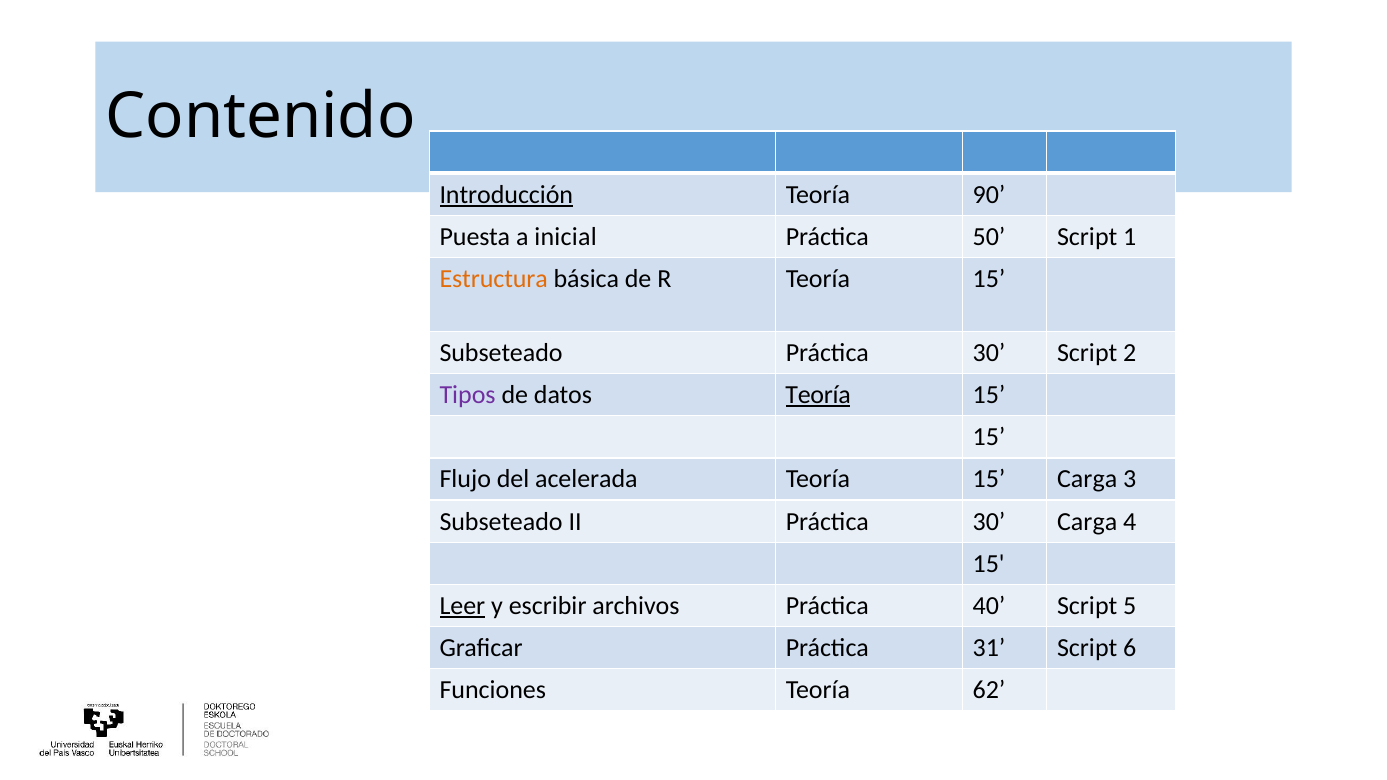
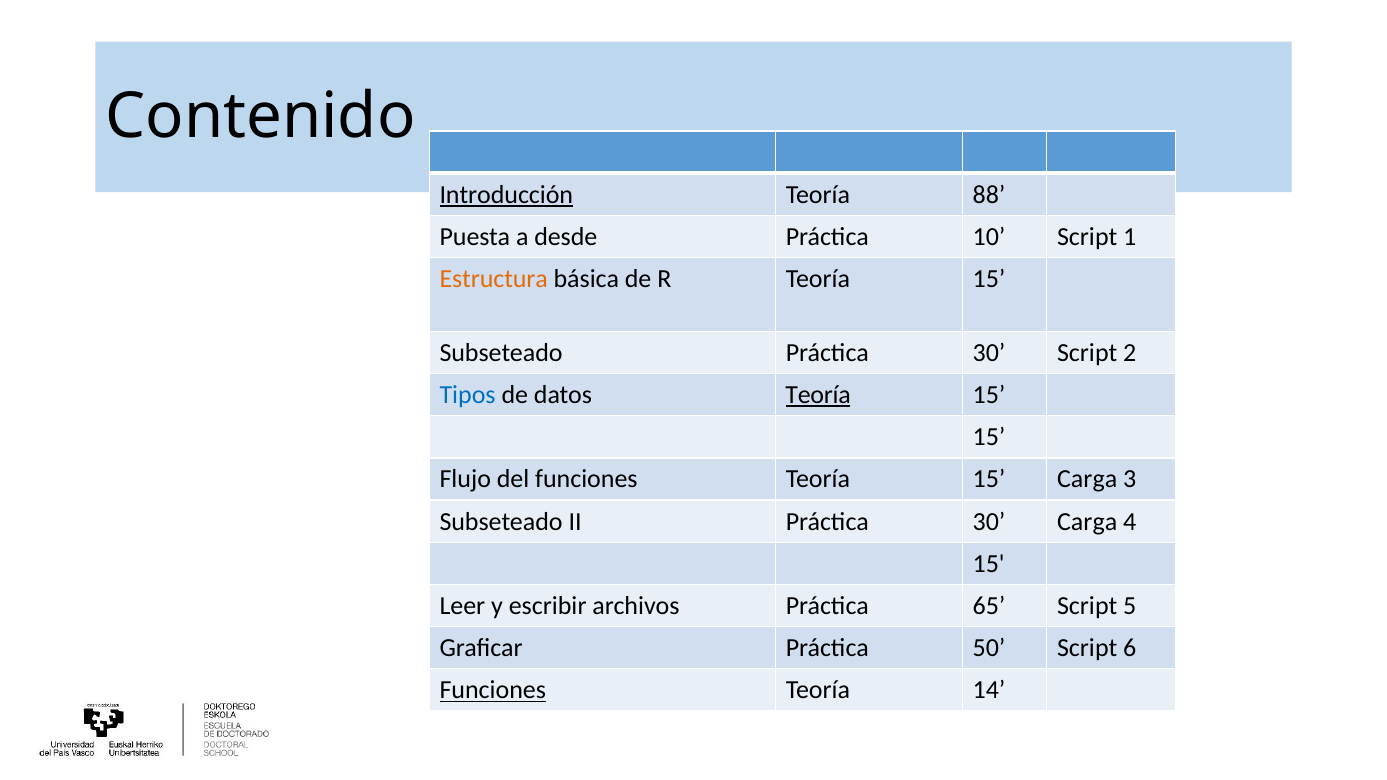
90: 90 -> 88
inicial: inicial -> desde
50: 50 -> 10
Tipos colour: purple -> blue
del acelerada: acelerada -> funciones
Leer underline: present -> none
40: 40 -> 65
31: 31 -> 50
Funciones at (493, 690) underline: none -> present
62: 62 -> 14
